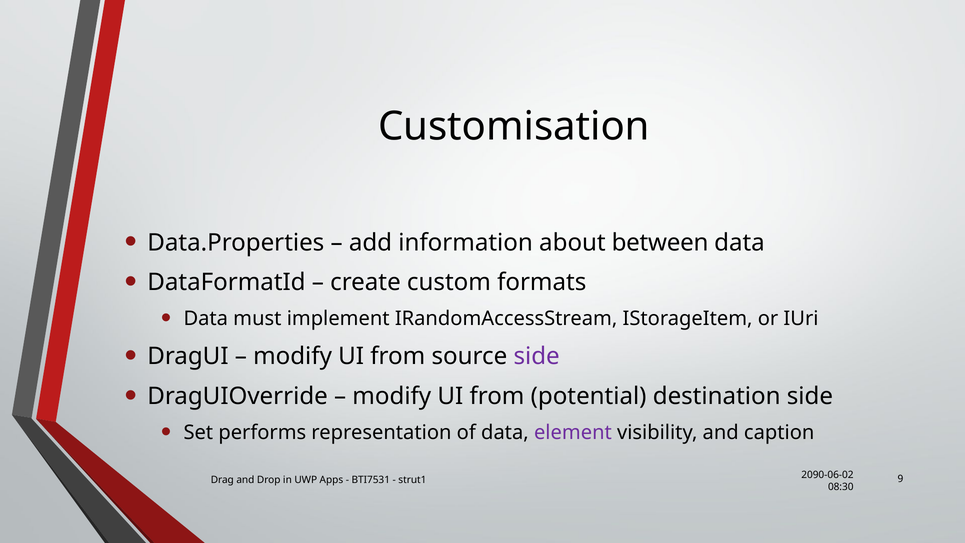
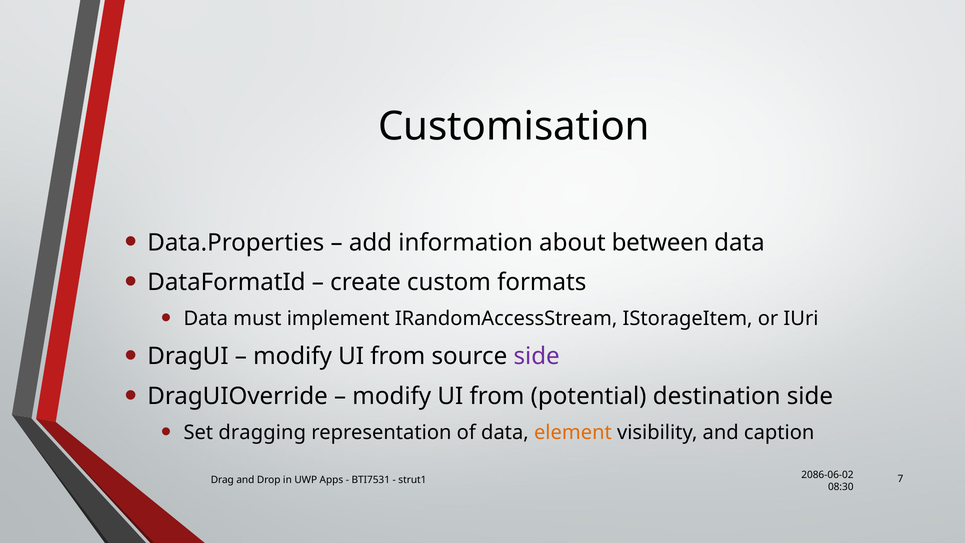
performs: performs -> dragging
element colour: purple -> orange
2090-06-02: 2090-06-02 -> 2086-06-02
9: 9 -> 7
